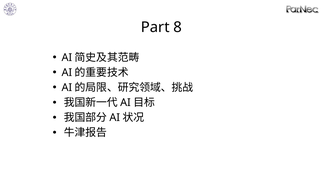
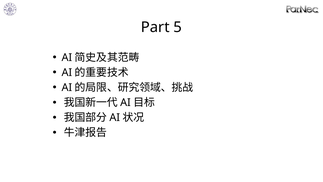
8: 8 -> 5
